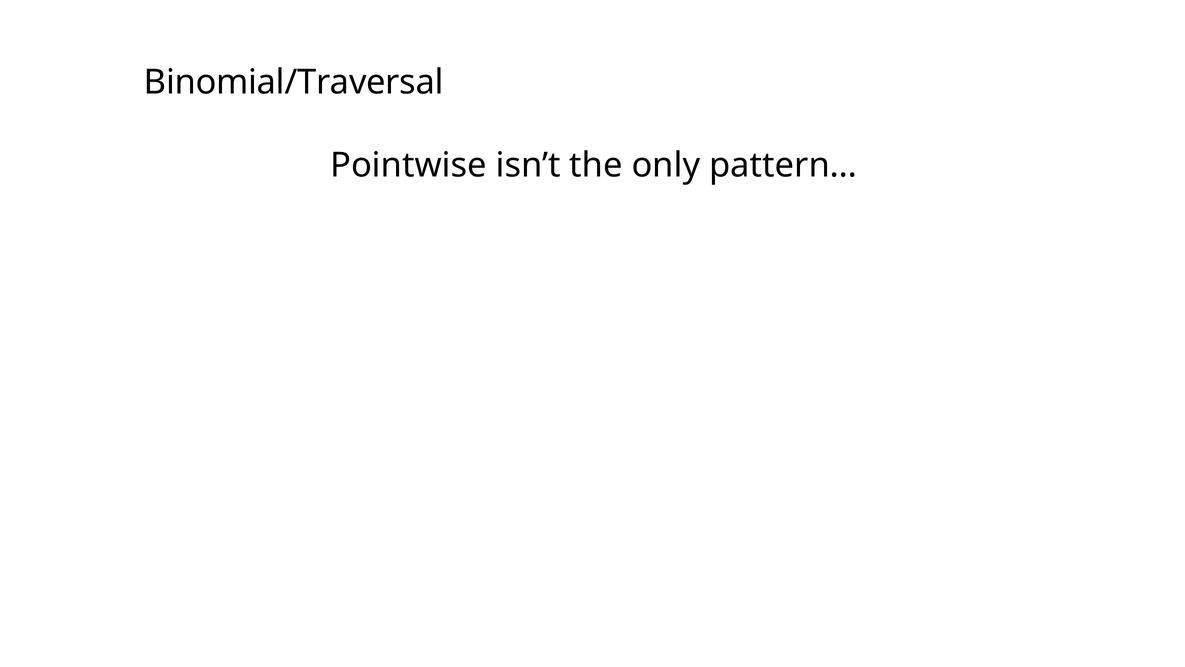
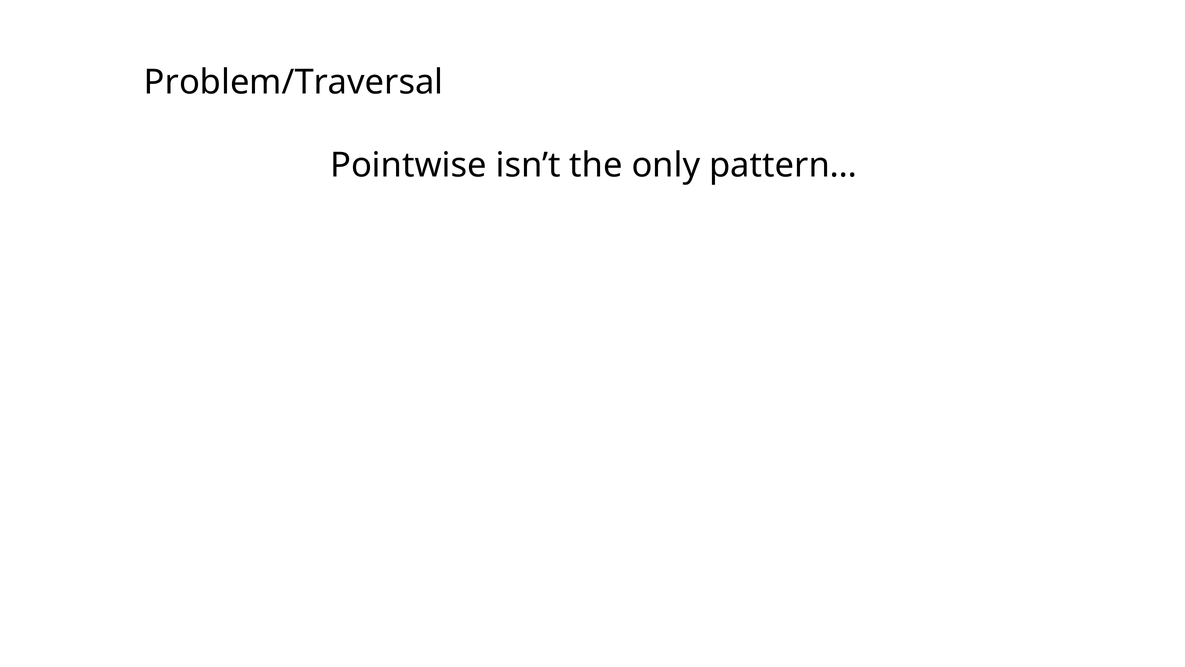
Binomial/Traversal: Binomial/Traversal -> Problem/Traversal
